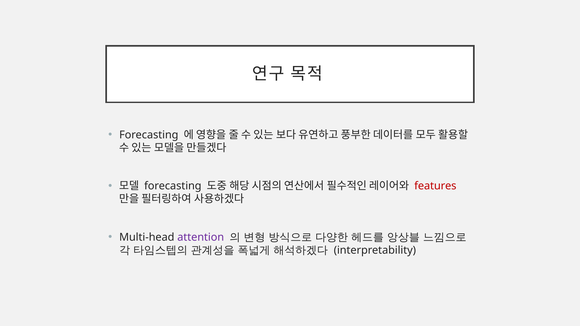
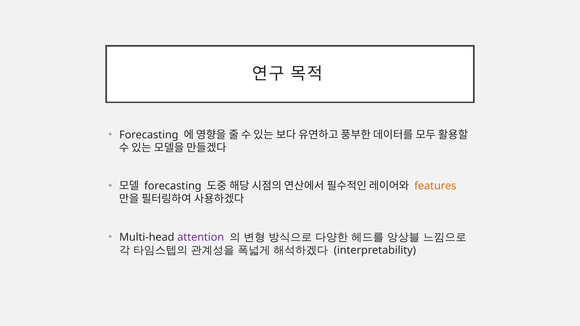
features colour: red -> orange
